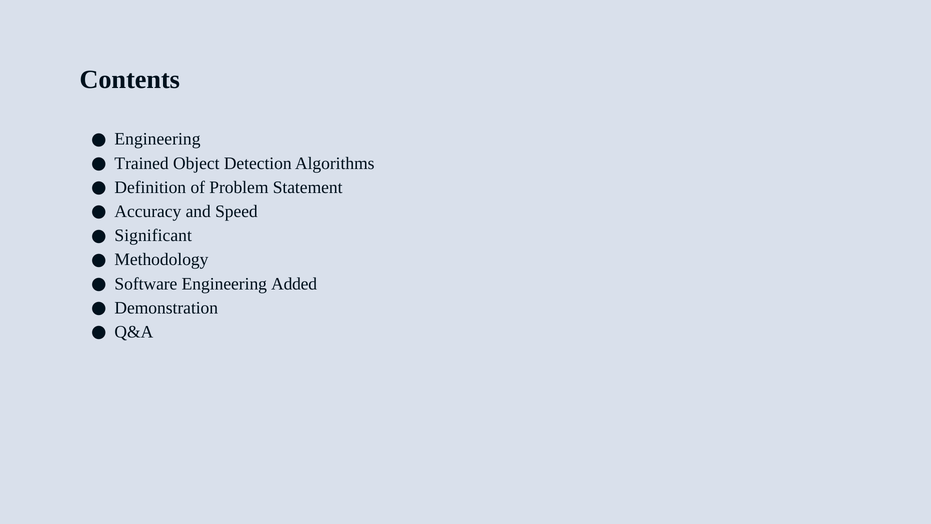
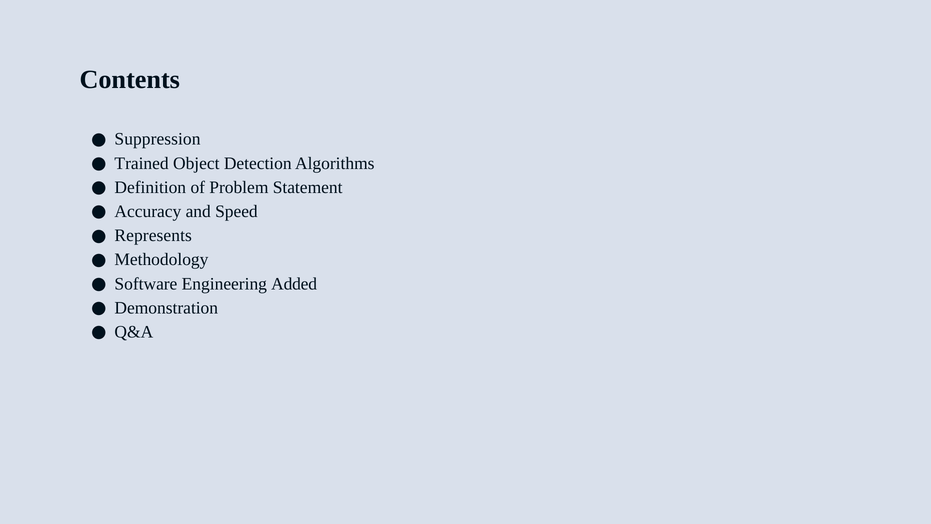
Engineering at (158, 139): Engineering -> Suppression
Significant: Significant -> Represents
